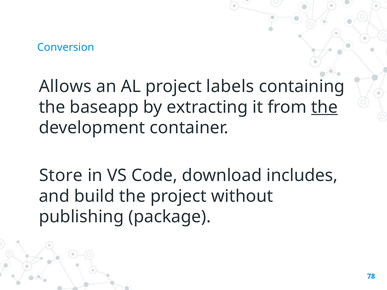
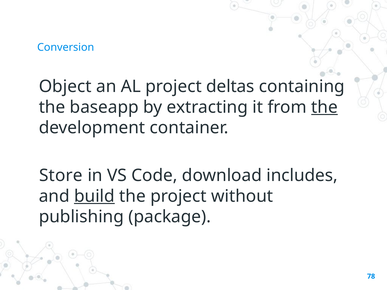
Allows: Allows -> Object
labels: labels -> deltas
build underline: none -> present
